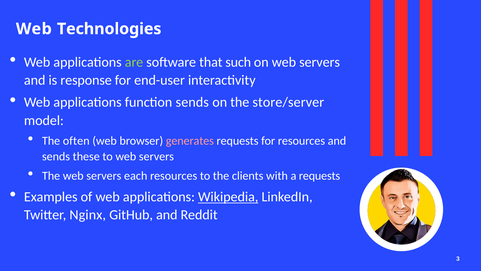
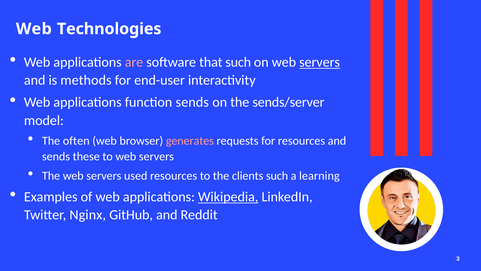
are colour: light green -> pink
servers at (320, 62) underline: none -> present
response: response -> methods
store/server: store/server -> sends/server
each: each -> used
clients with: with -> such
a requests: requests -> learning
